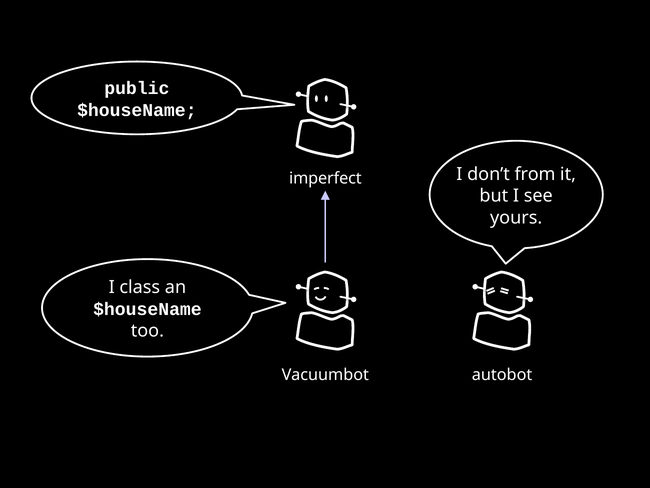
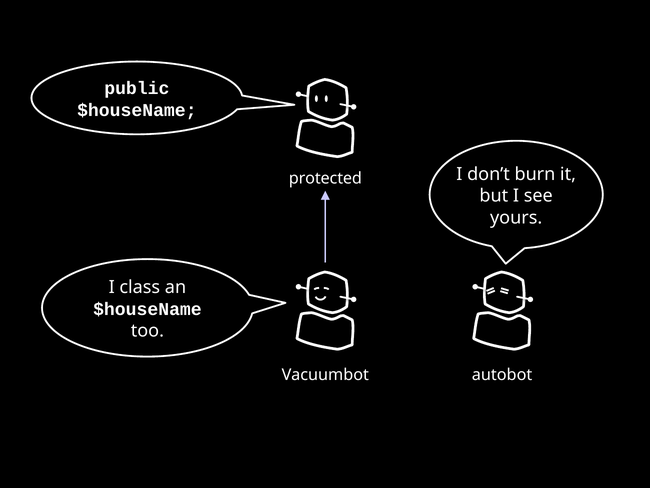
from: from -> burn
imperfect: imperfect -> protected
